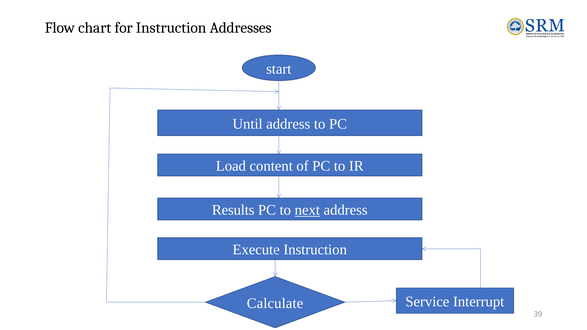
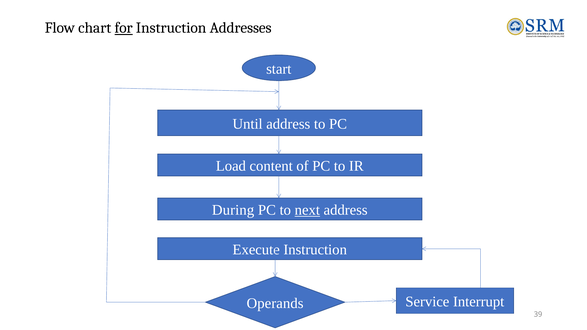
for underline: none -> present
Results: Results -> During
Calculate: Calculate -> Operands
